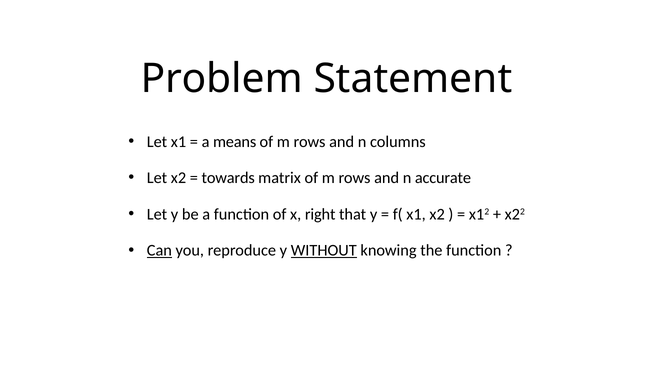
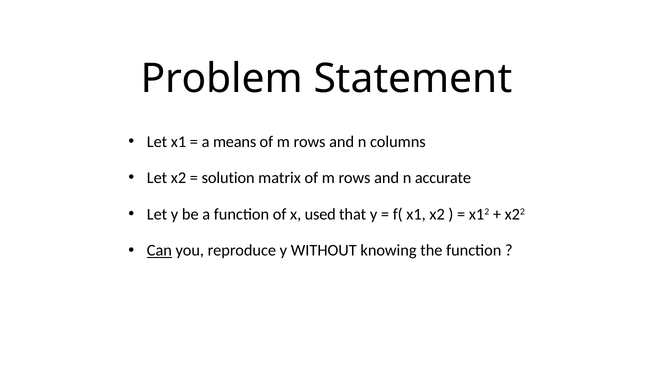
towards: towards -> solution
right: right -> used
WITHOUT underline: present -> none
